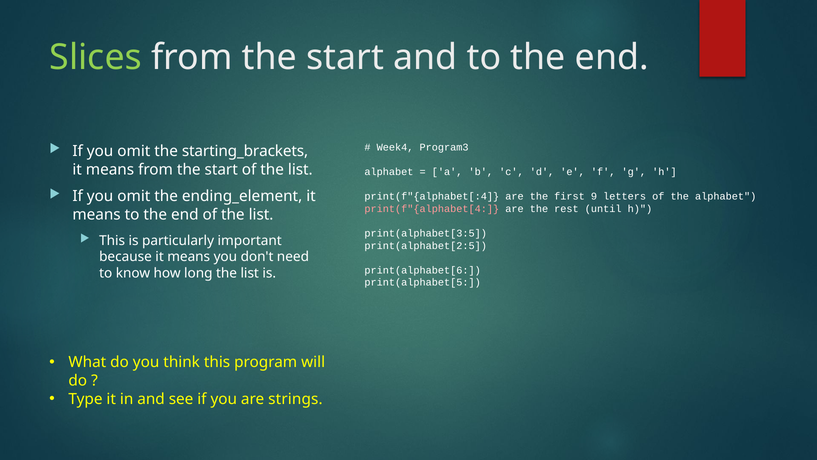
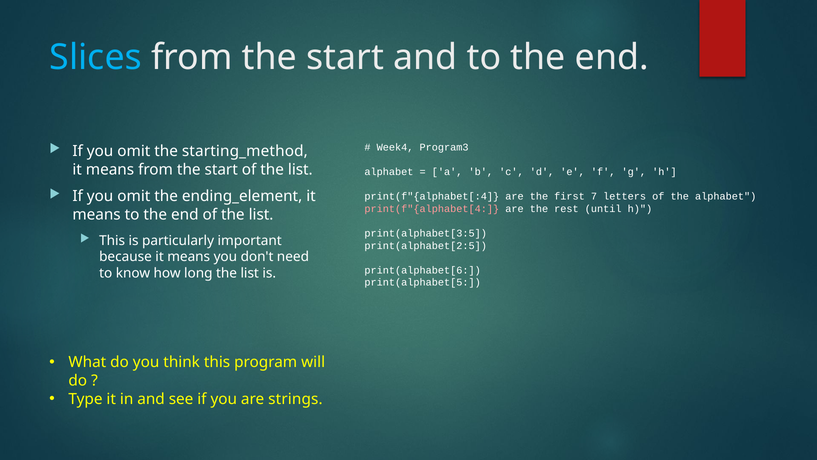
Slices colour: light green -> light blue
starting_brackets: starting_brackets -> starting_method
9: 9 -> 7
